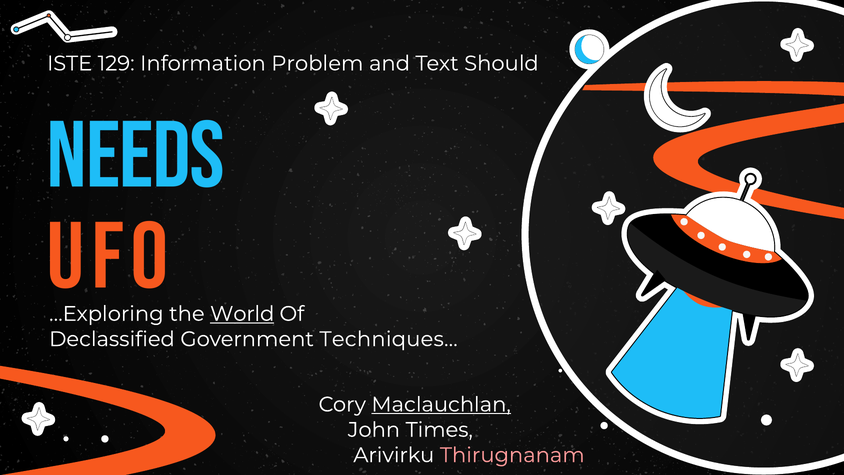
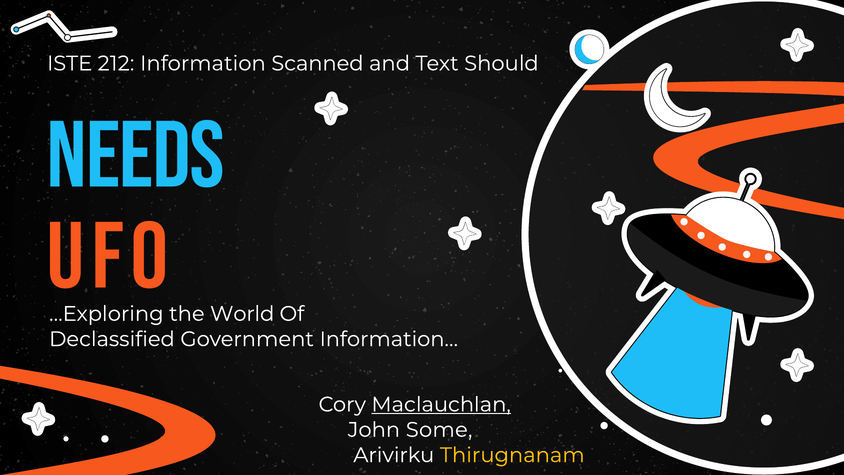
129: 129 -> 212
Problem: Problem -> Scanned
World underline: present -> none
Techniques…: Techniques… -> Information…
Times: Times -> Some
Thirugnanam colour: pink -> yellow
